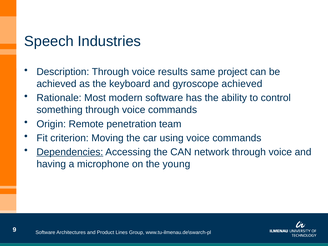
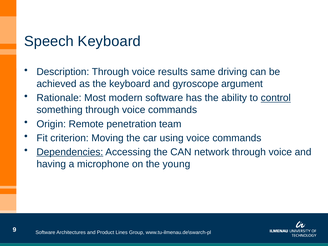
Speech Industries: Industries -> Keyboard
project: project -> driving
gyroscope achieved: achieved -> argument
control underline: none -> present
